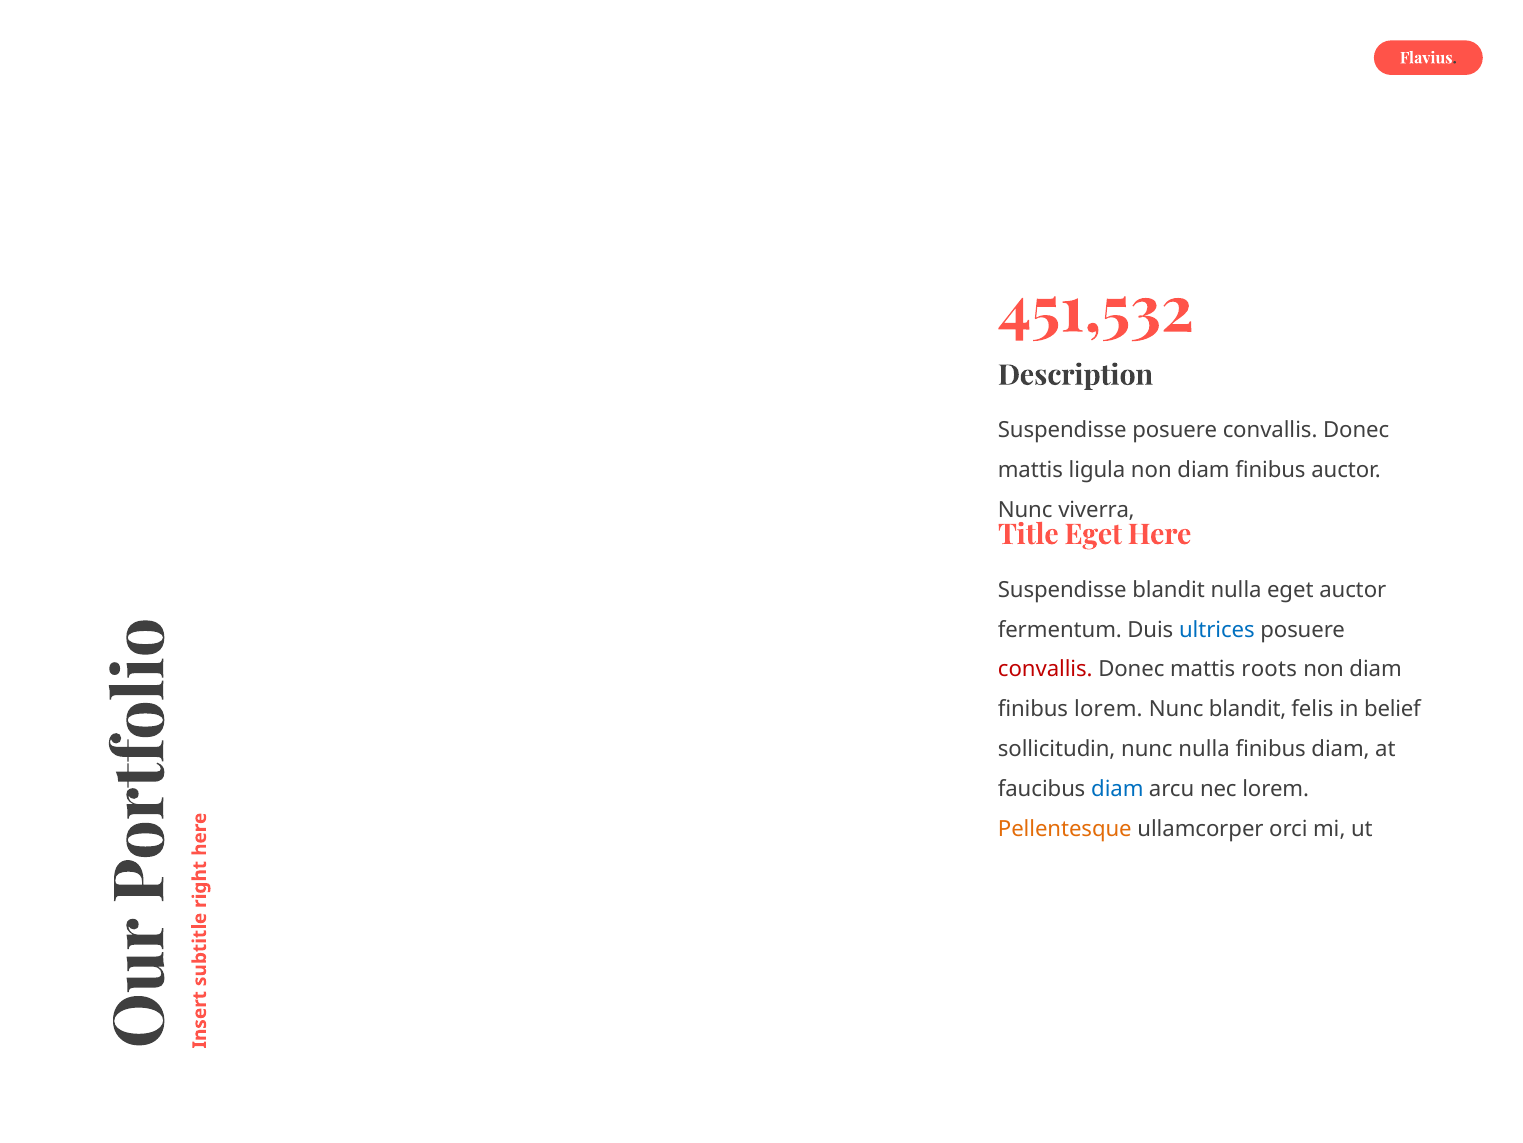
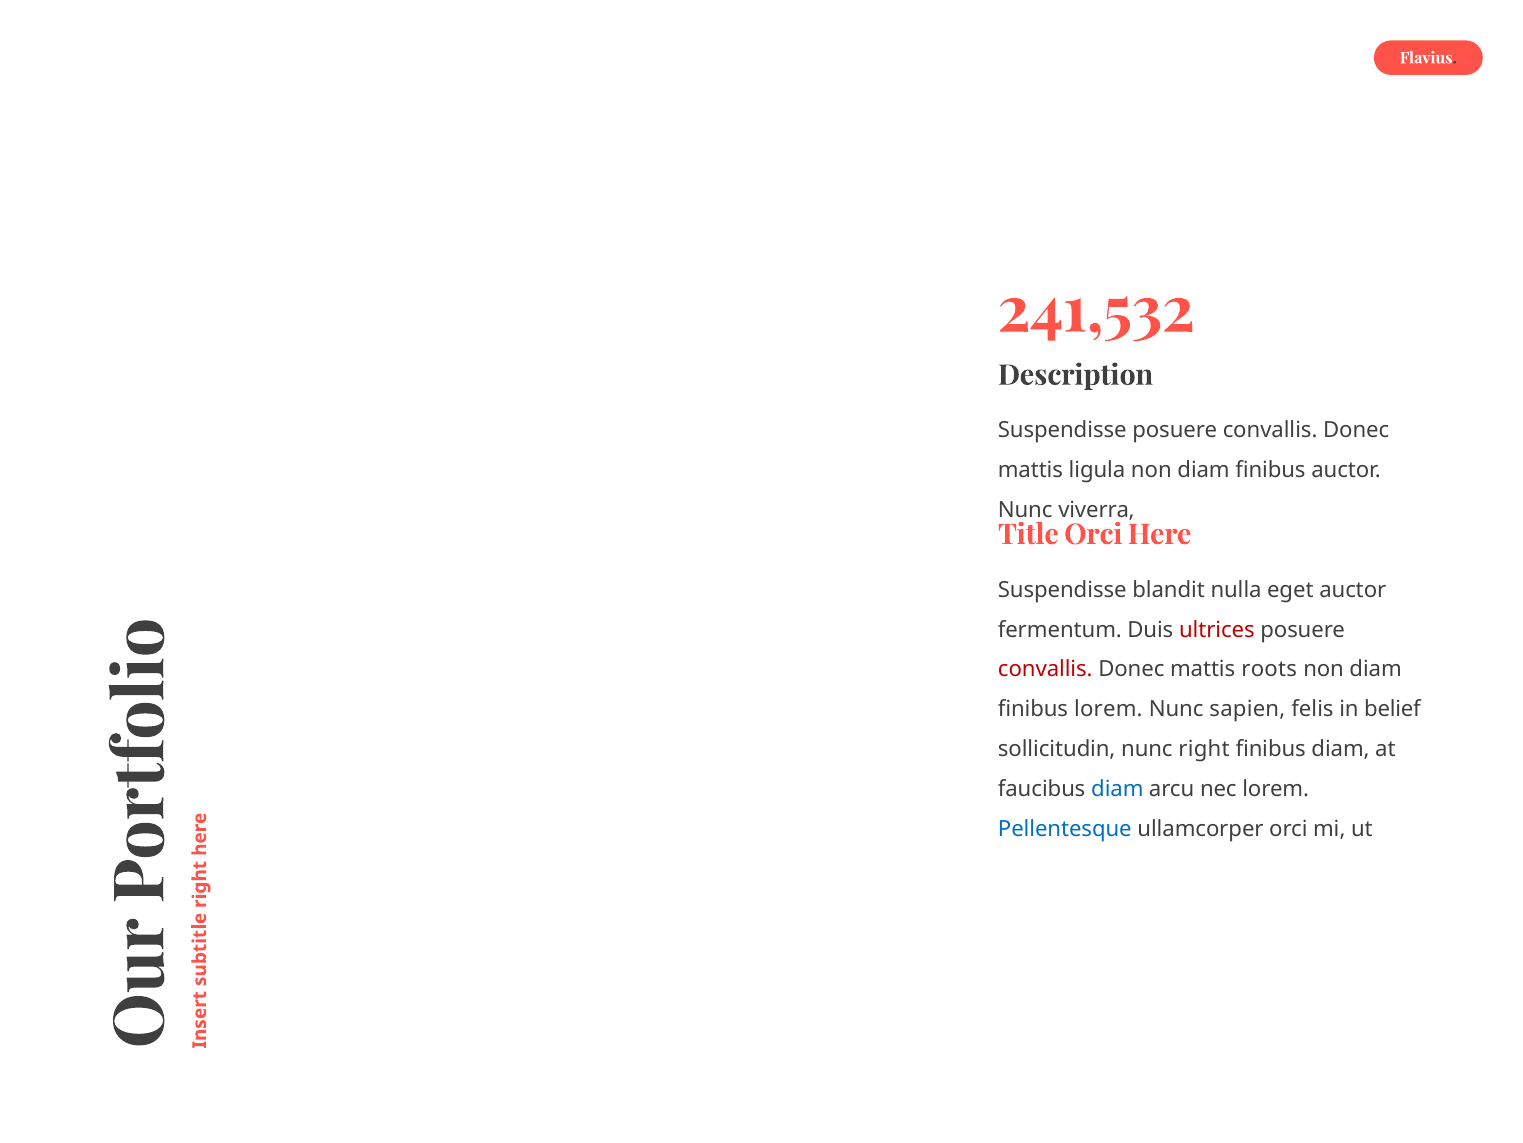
451,532: 451,532 -> 241,532
Title Eget: Eget -> Orci
ultrices colour: blue -> red
Nunc blandit: blandit -> sapien
nunc nulla: nulla -> right
Pellentesque colour: orange -> blue
